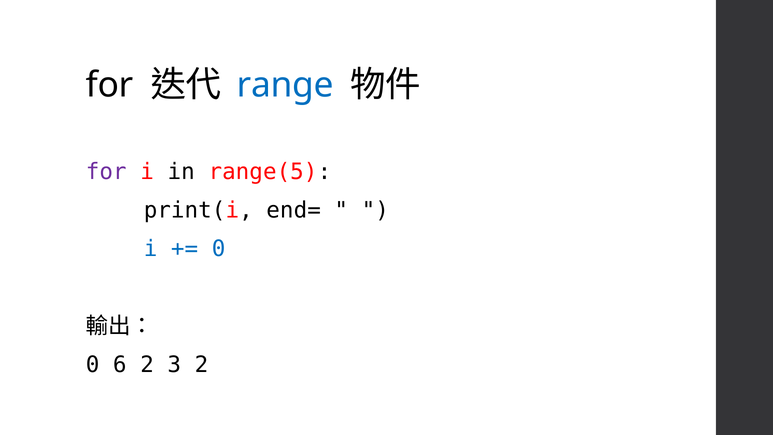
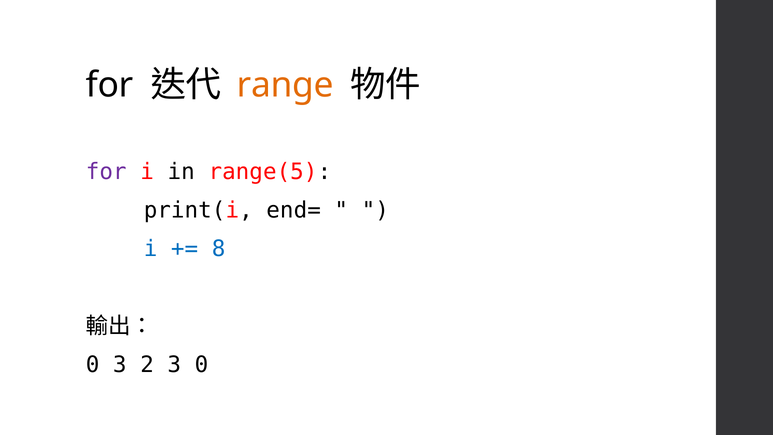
range colour: blue -> orange
0 at (219, 249): 0 -> 8
0 6: 6 -> 3
3 2: 2 -> 0
